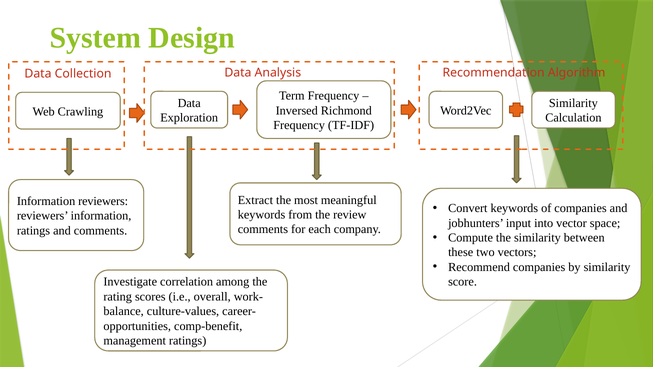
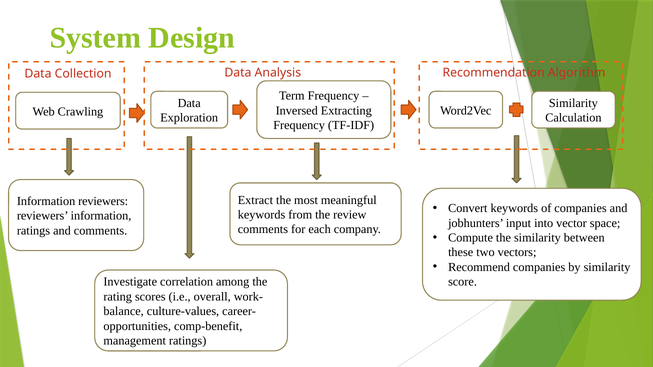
Richmond: Richmond -> Extracting
